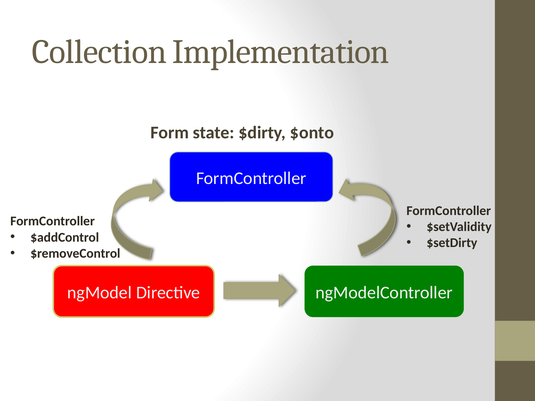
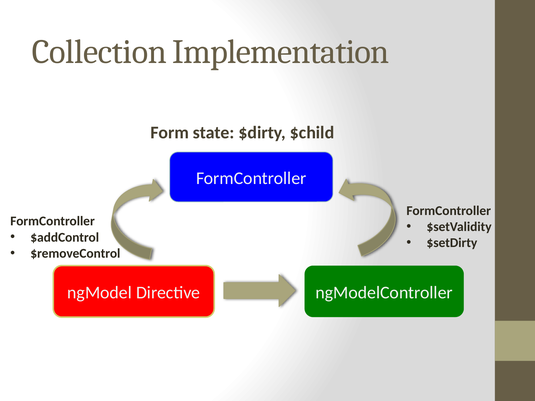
$onto: $onto -> $child
